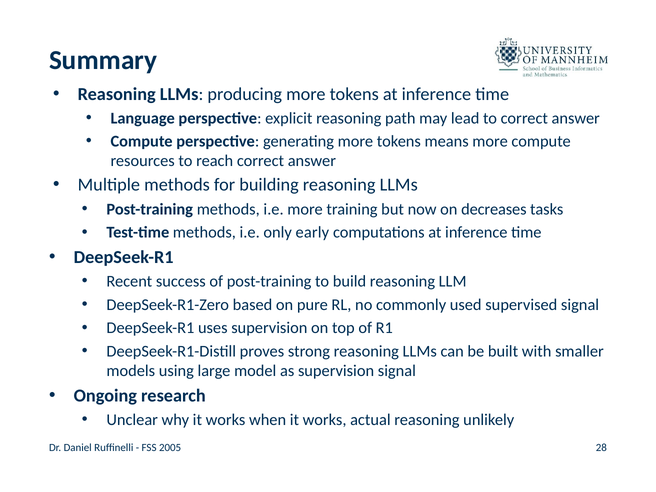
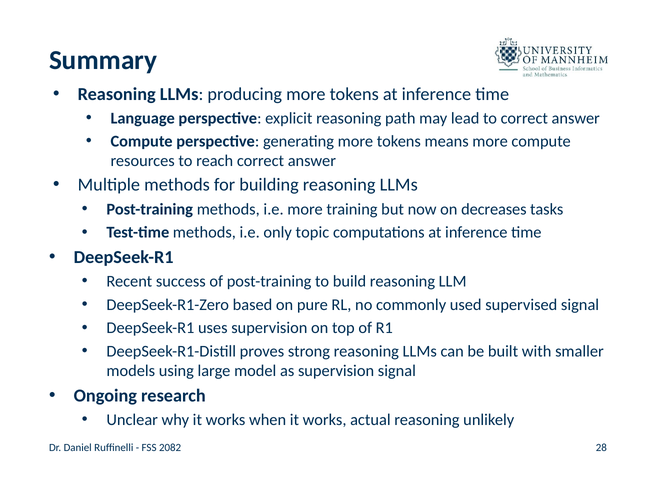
early: early -> topic
2005: 2005 -> 2082
